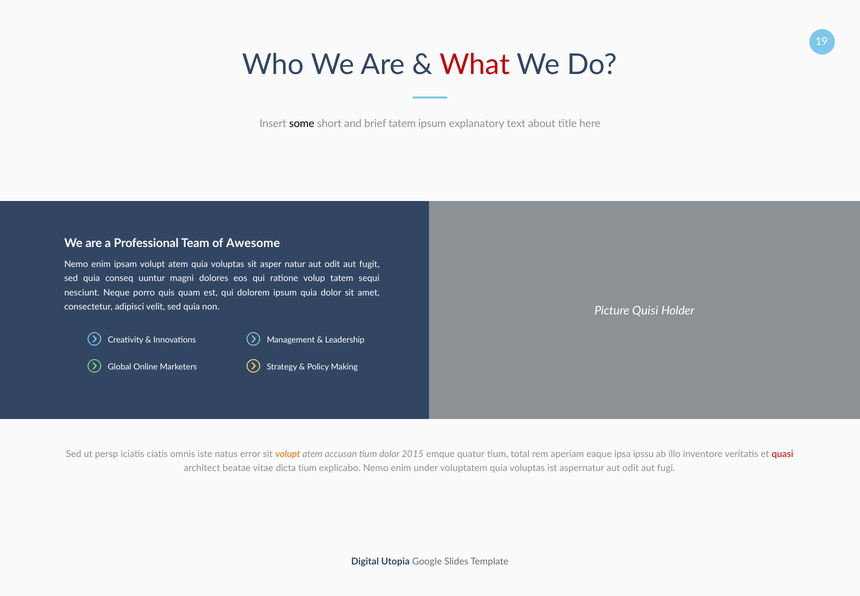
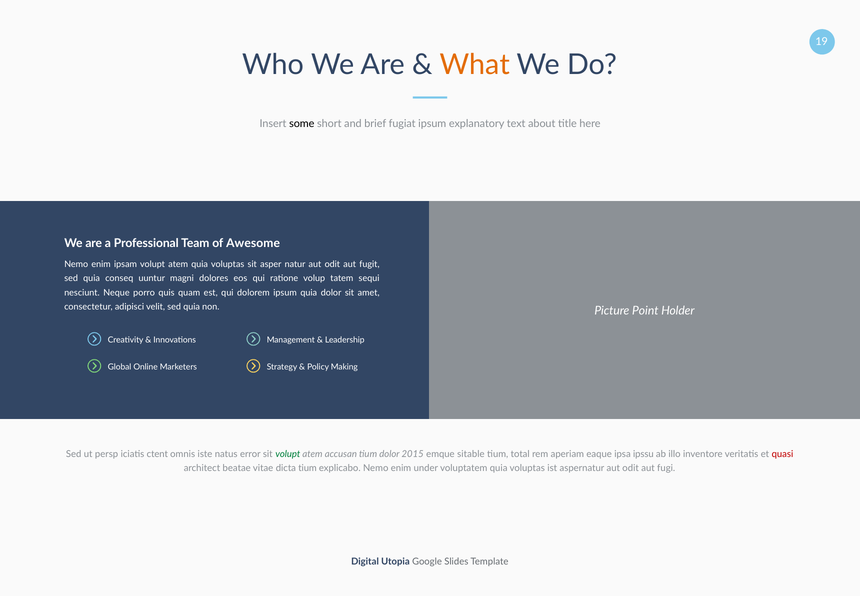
What colour: red -> orange
brief tatem: tatem -> fugiat
Quisi: Quisi -> Point
ciatis: ciatis -> ctent
volupt at (288, 454) colour: orange -> green
quatur: quatur -> sitable
